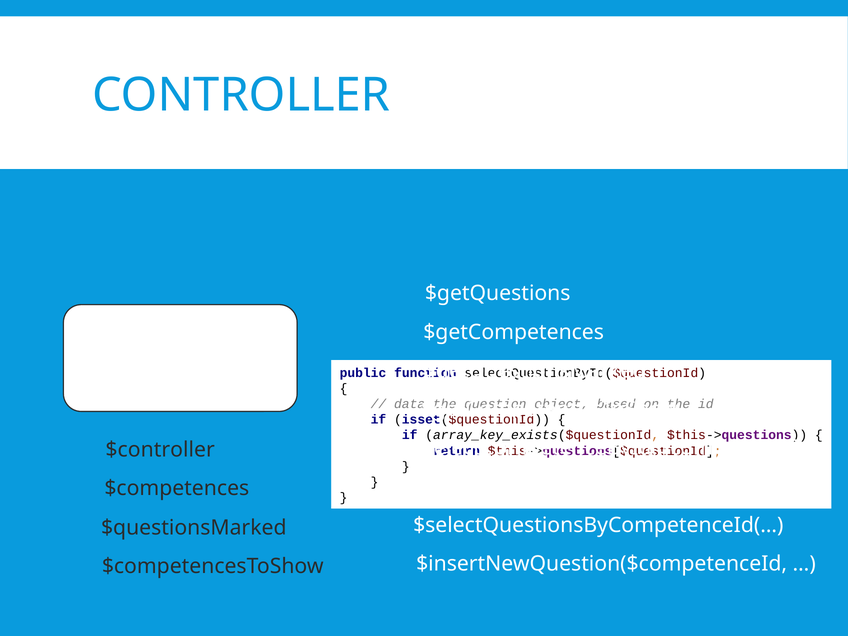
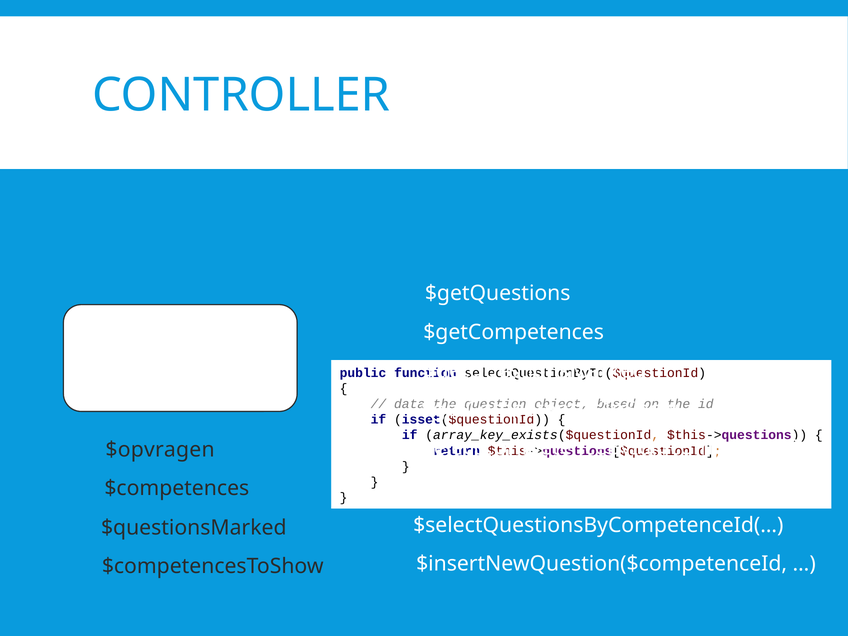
$controller: $controller -> $opvragen
